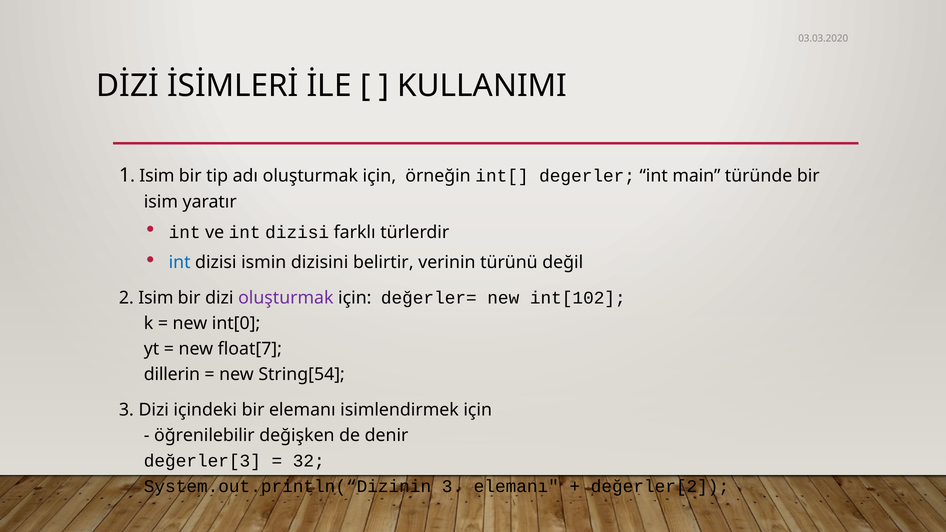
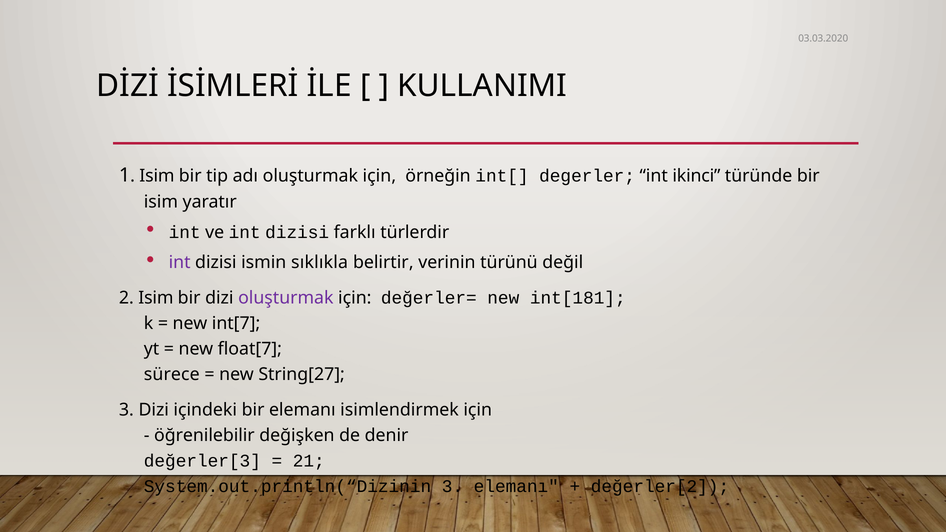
main: main -> ikinci
int at (180, 263) colour: blue -> purple
dizisini: dizisini -> sıklıkla
int[102: int[102 -> int[181
int[0: int[0 -> int[7
dillerin: dillerin -> sürece
String[54: String[54 -> String[27
32: 32 -> 21
